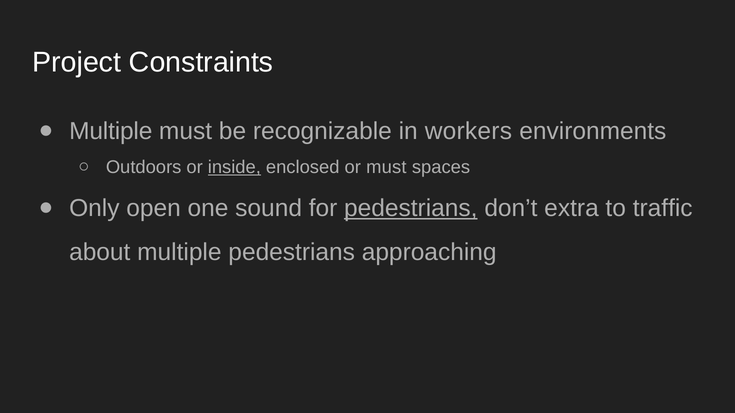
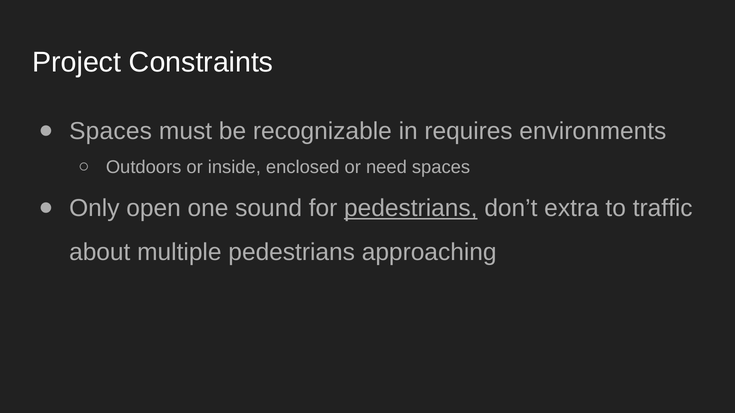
Multiple at (111, 131): Multiple -> Spaces
workers: workers -> requires
inside underline: present -> none
or must: must -> need
